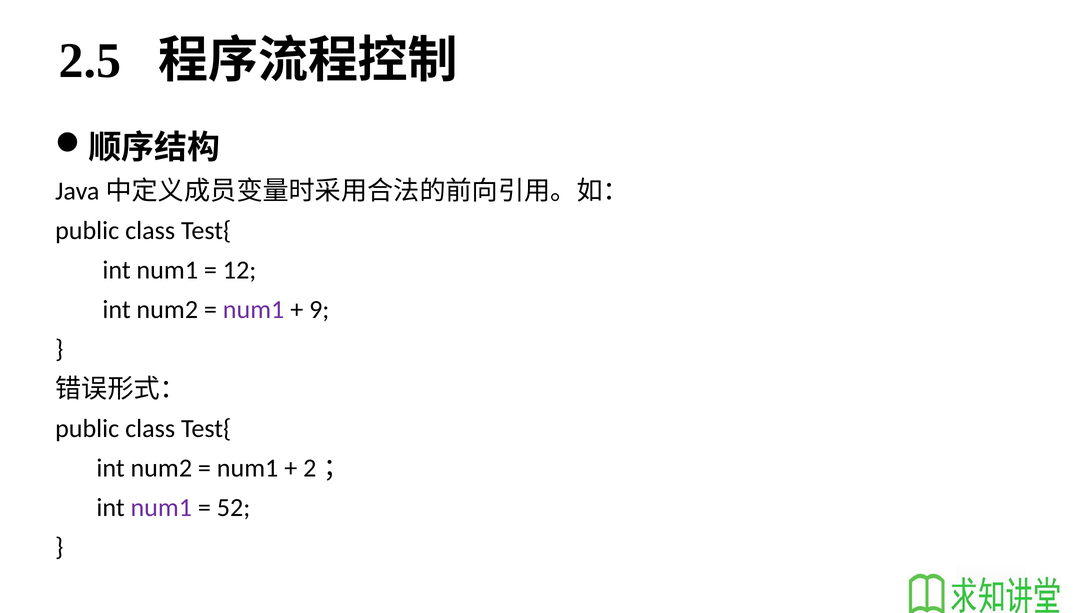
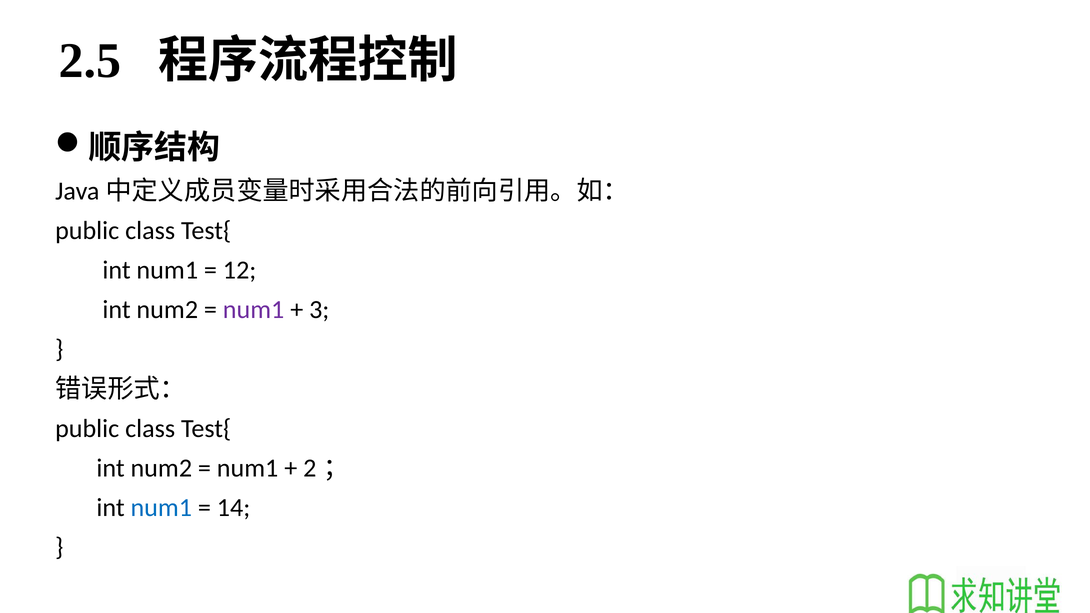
9: 9 -> 3
num1 at (161, 508) colour: purple -> blue
52: 52 -> 14
